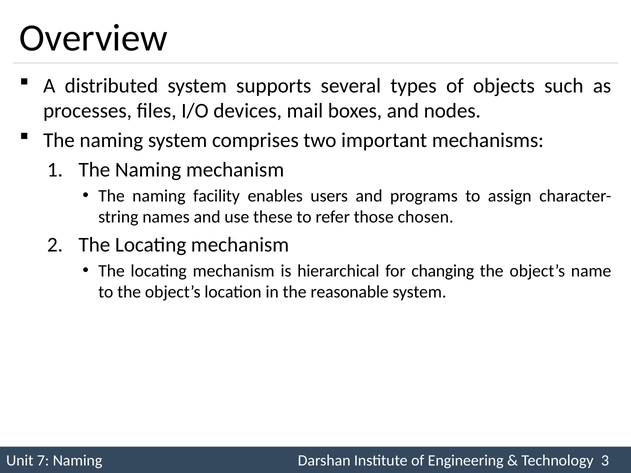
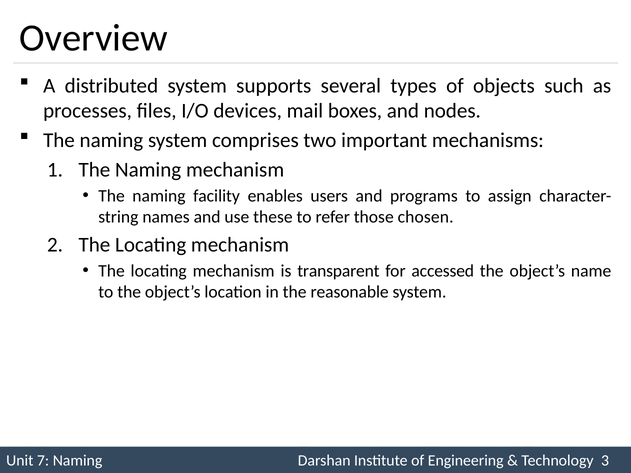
hierarchical: hierarchical -> transparent
changing: changing -> accessed
